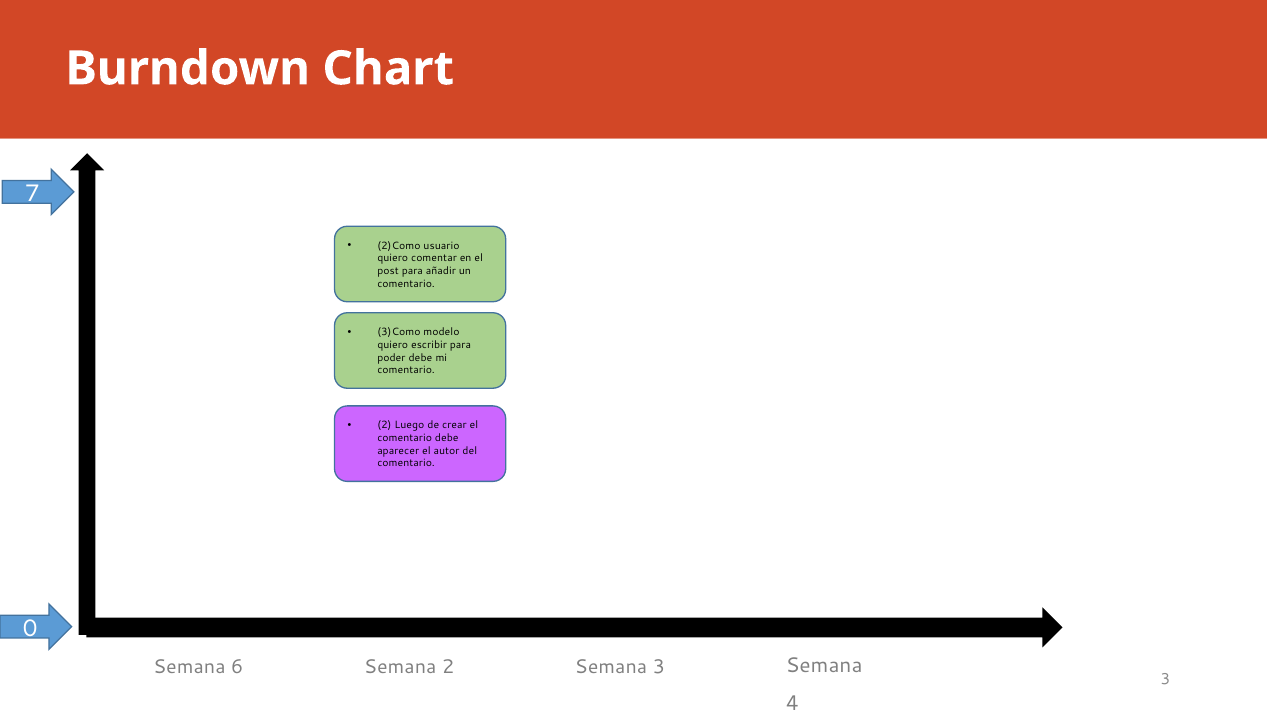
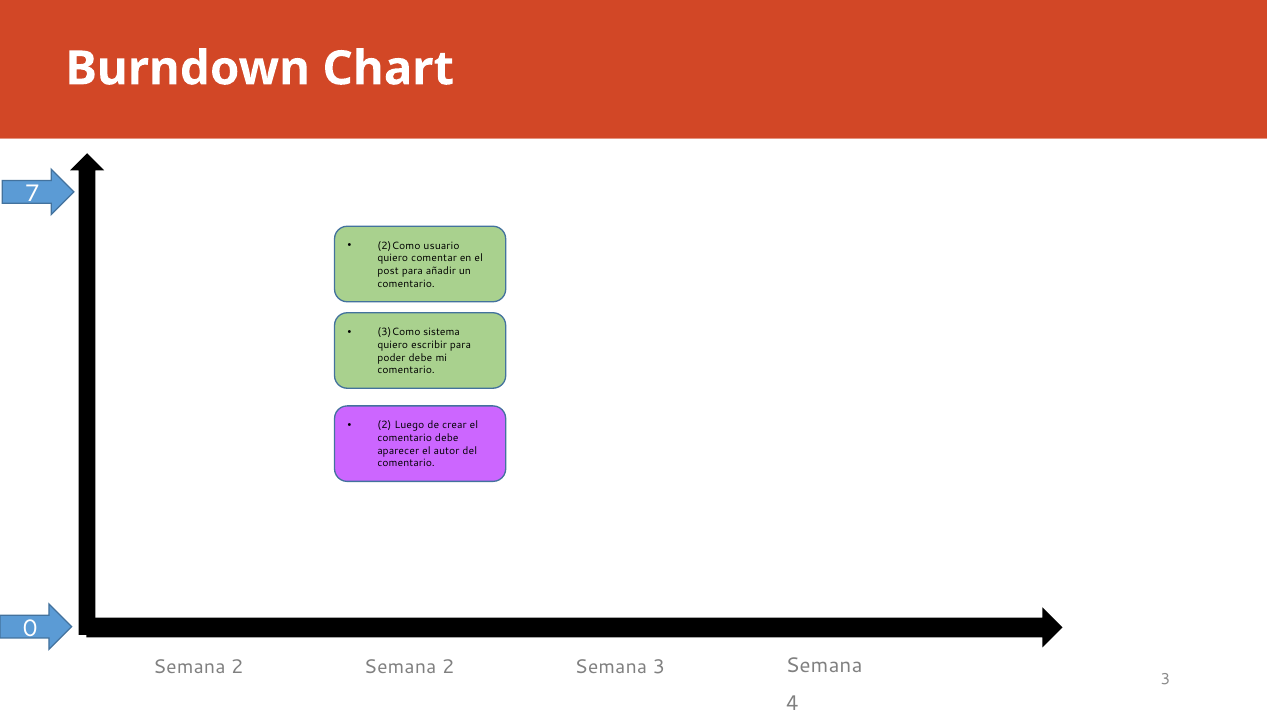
modelo: modelo -> sistema
6 at (237, 667): 6 -> 2
